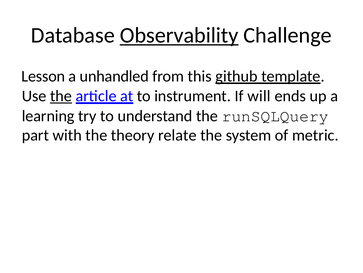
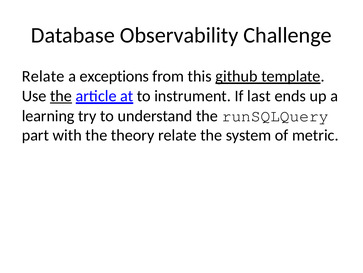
Observability underline: present -> none
Lesson at (43, 76): Lesson -> Relate
unhandled: unhandled -> exceptions
will: will -> last
